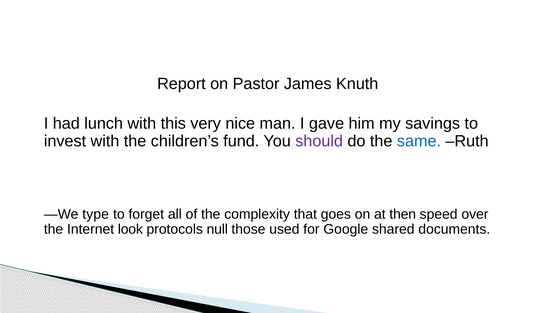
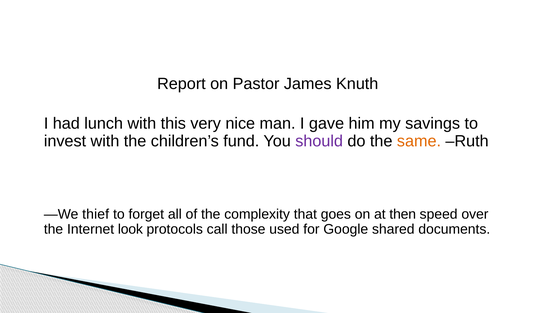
same colour: blue -> orange
type: type -> thief
null: null -> call
